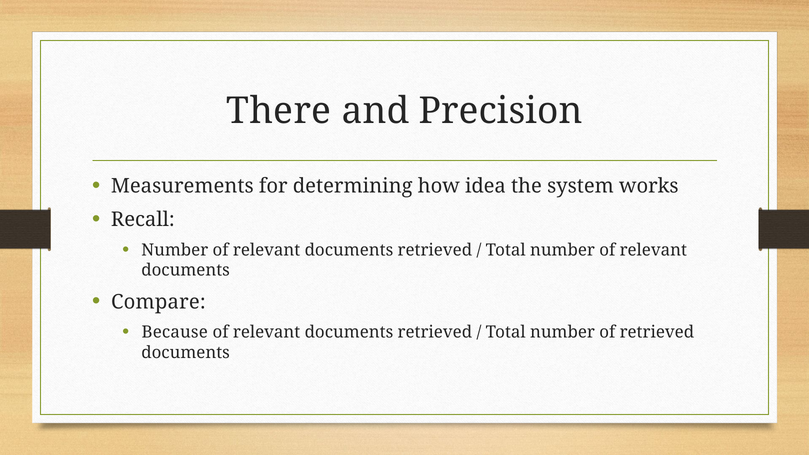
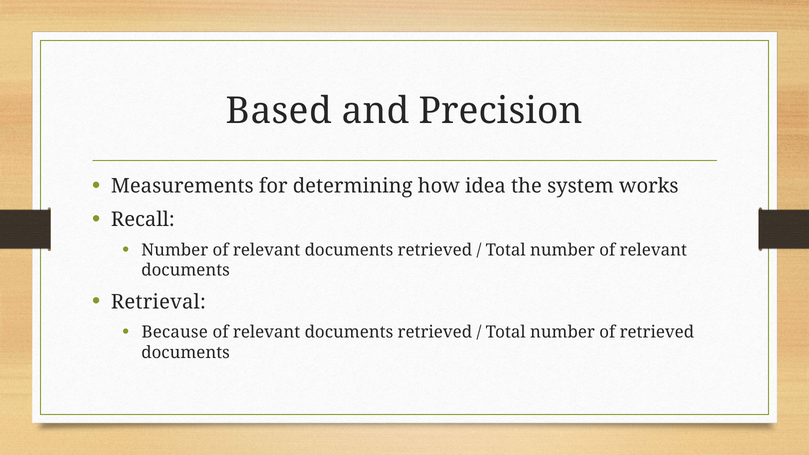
There: There -> Based
Compare: Compare -> Retrieval
